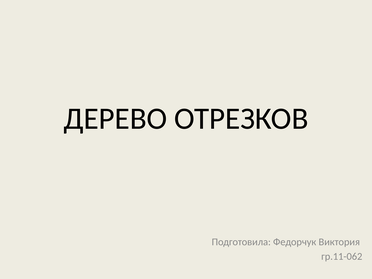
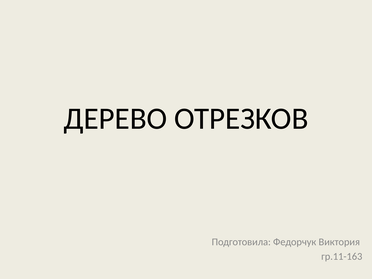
гр.11-062: гр.11-062 -> гр.11-163
